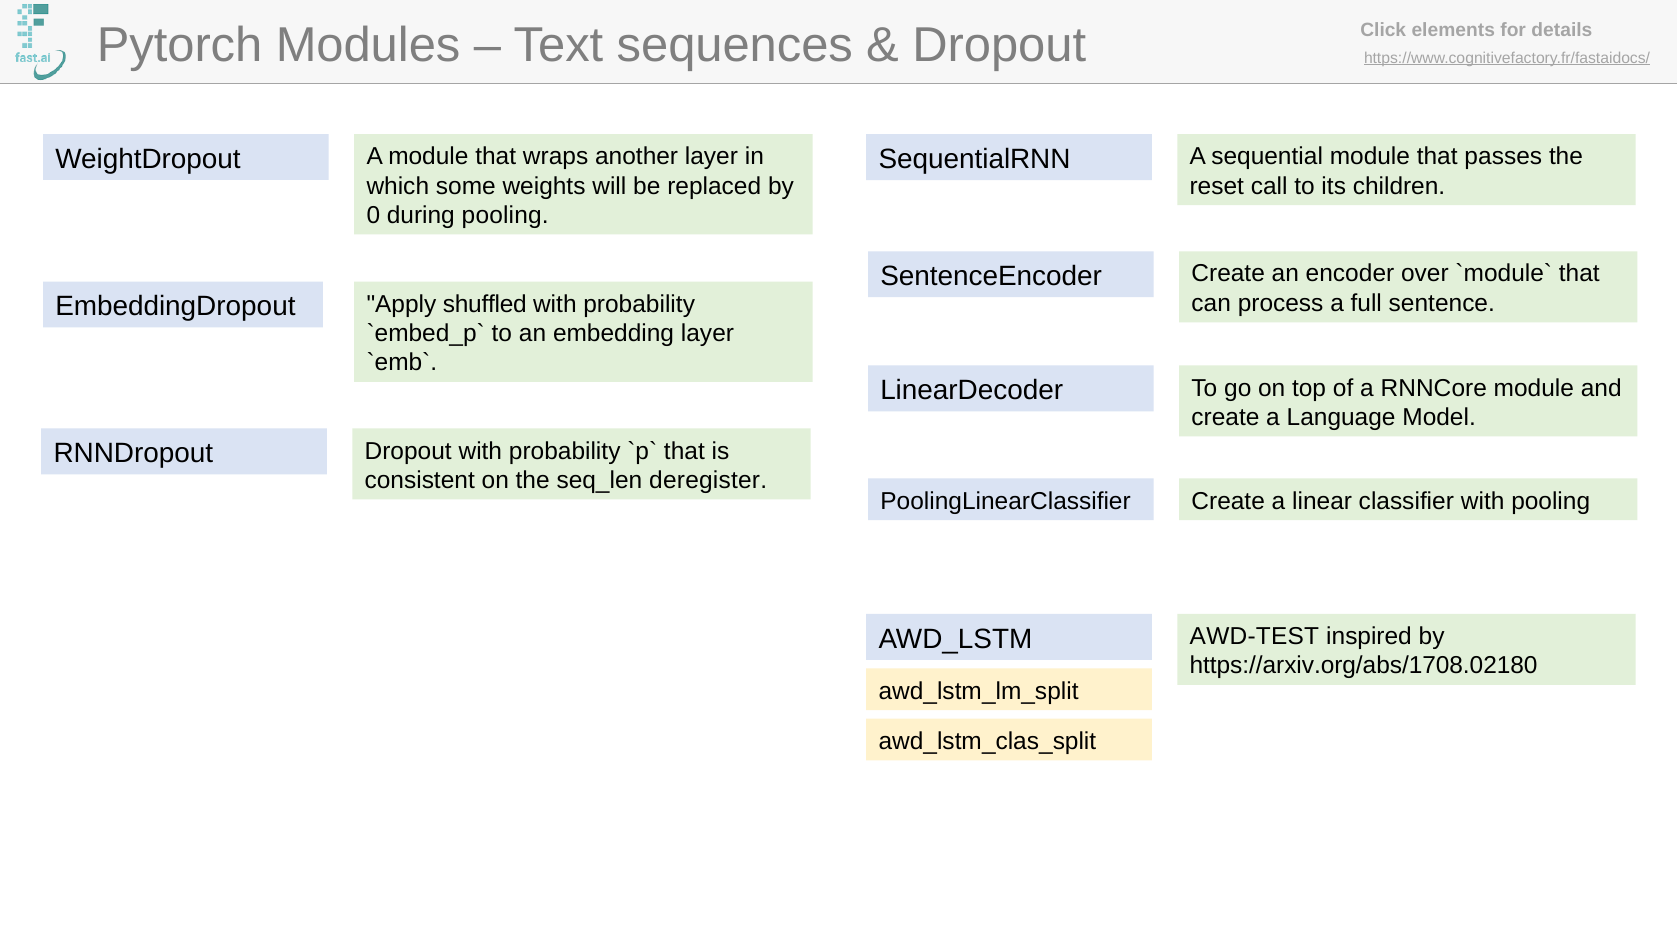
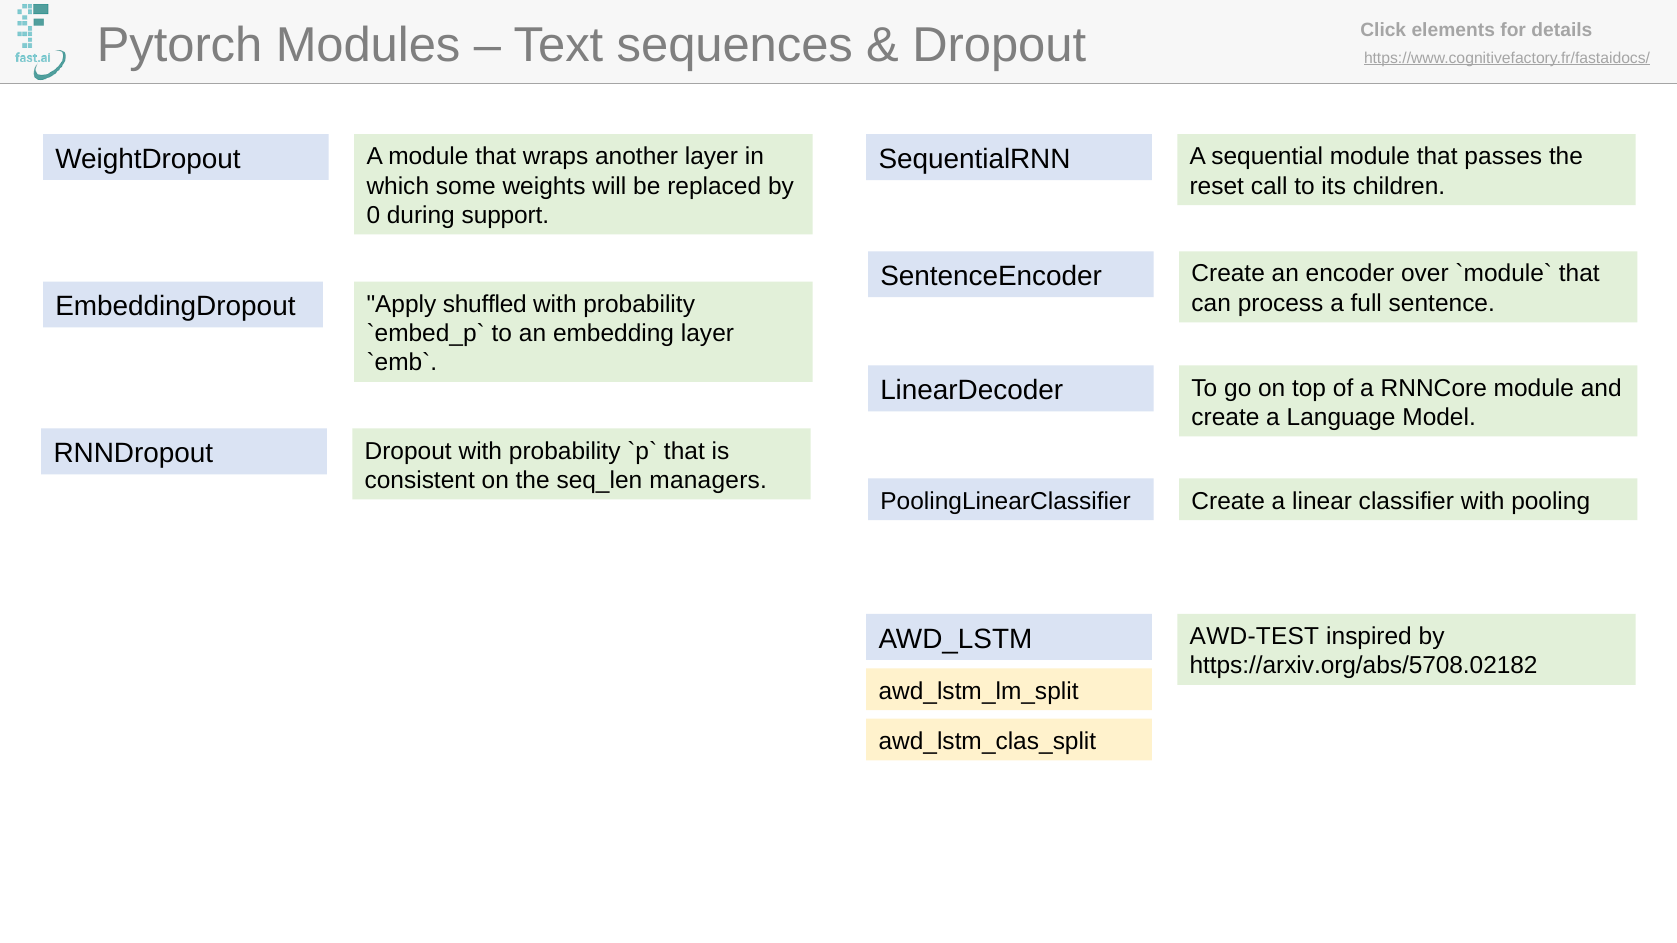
during pooling: pooling -> support
deregister: deregister -> managers
https://arxiv.org/abs/1708.02180: https://arxiv.org/abs/1708.02180 -> https://arxiv.org/abs/5708.02182
